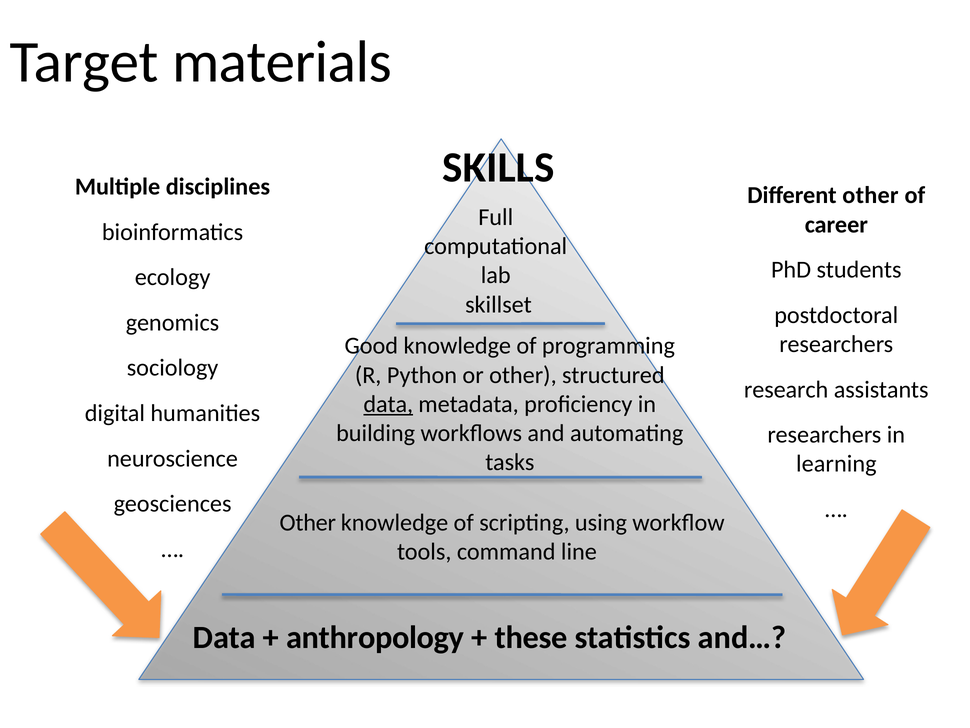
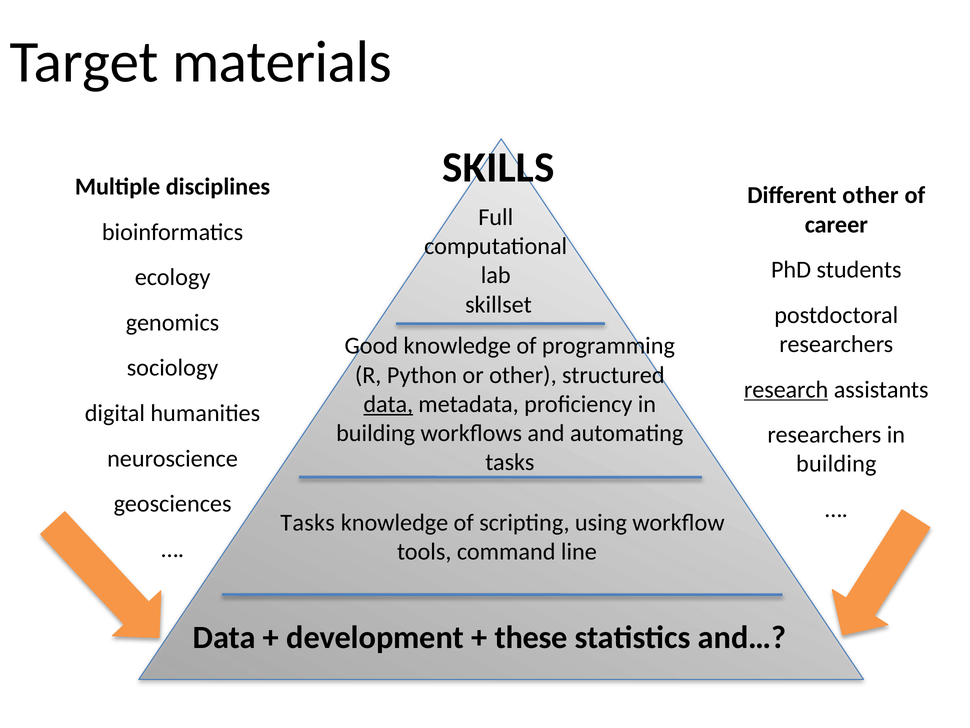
research underline: none -> present
learning at (836, 464): learning -> building
Other at (308, 522): Other -> Tasks
anthropology: anthropology -> development
